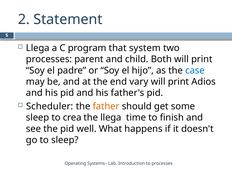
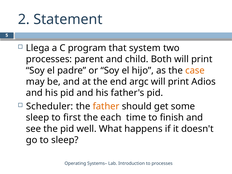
case colour: blue -> orange
vary: vary -> argc
crea: crea -> first
the llega: llega -> each
